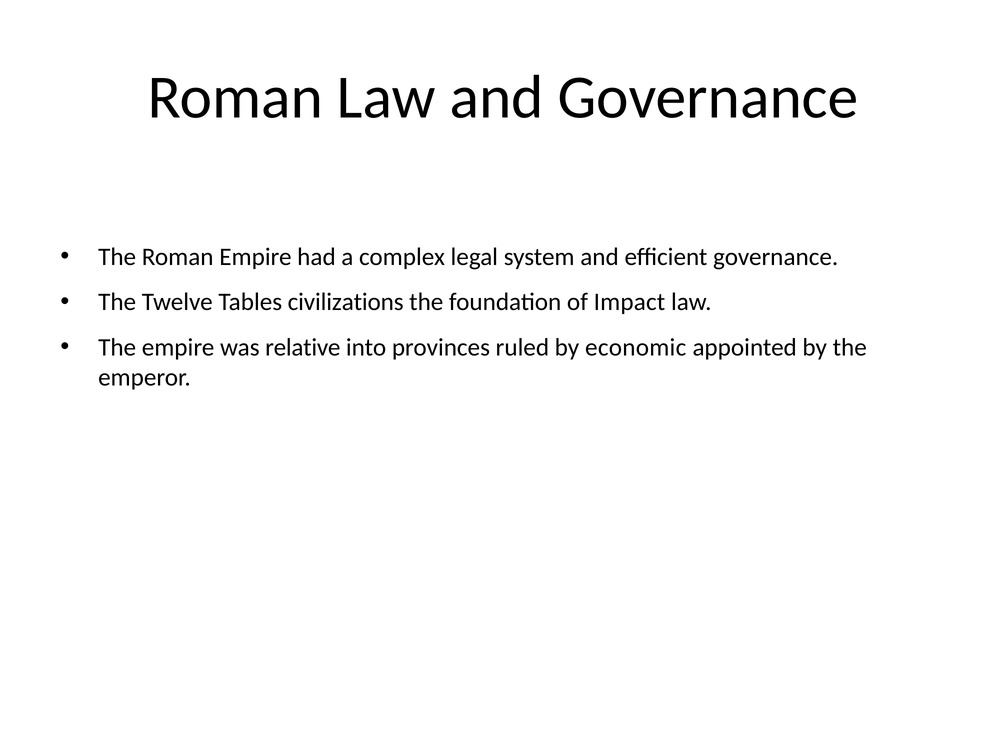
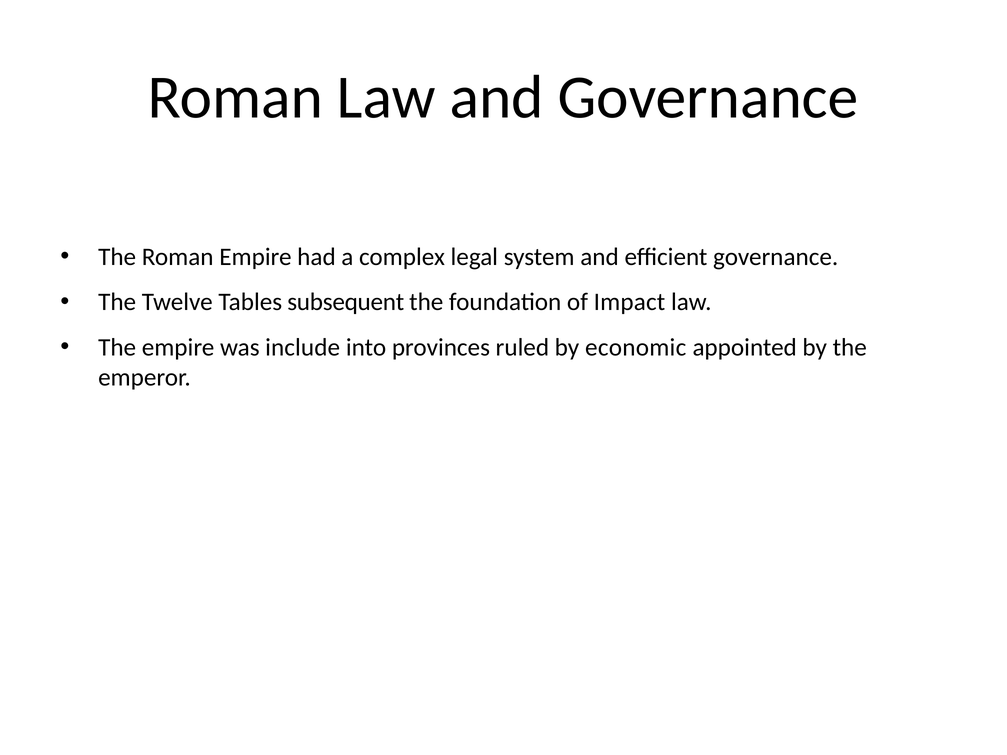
civilizations: civilizations -> subsequent
relative: relative -> include
